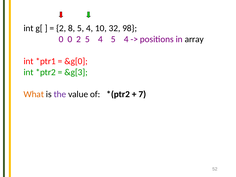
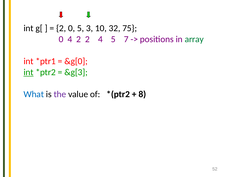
2 8: 8 -> 0
4 at (90, 28): 4 -> 3
98: 98 -> 75
0 0: 0 -> 4
2 5: 5 -> 2
4 5 4: 4 -> 7
array colour: black -> green
int at (29, 72) underline: none -> present
What colour: orange -> blue
7: 7 -> 8
